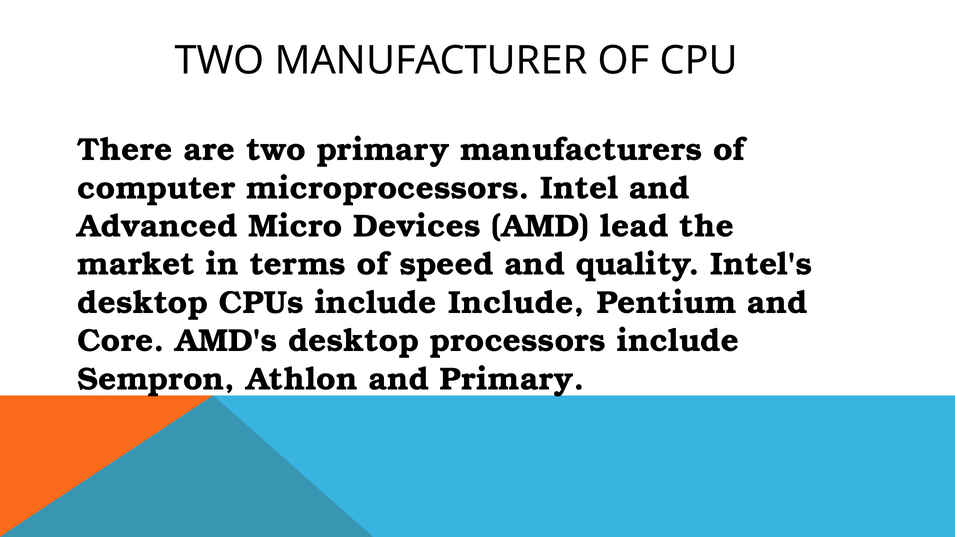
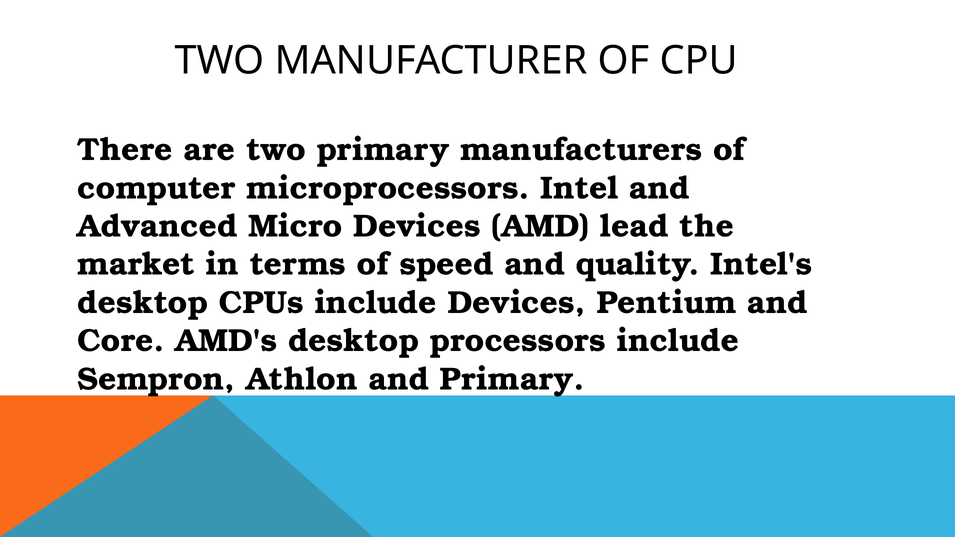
include Include: Include -> Devices
